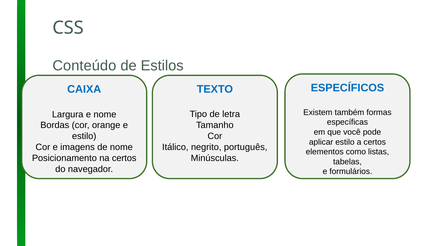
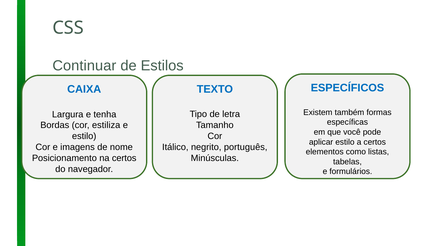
Conteúdo: Conteúdo -> Continuar
e nome: nome -> tenha
orange: orange -> estiliza
